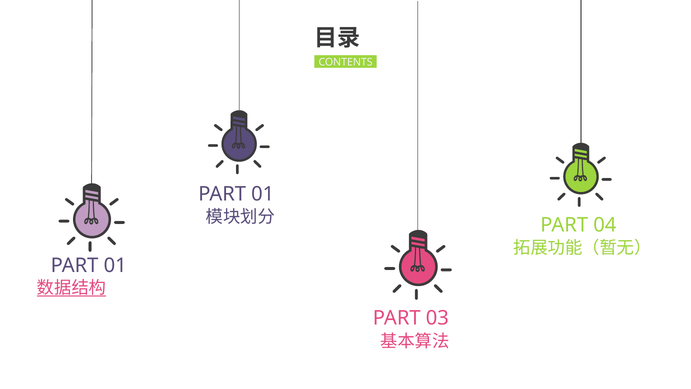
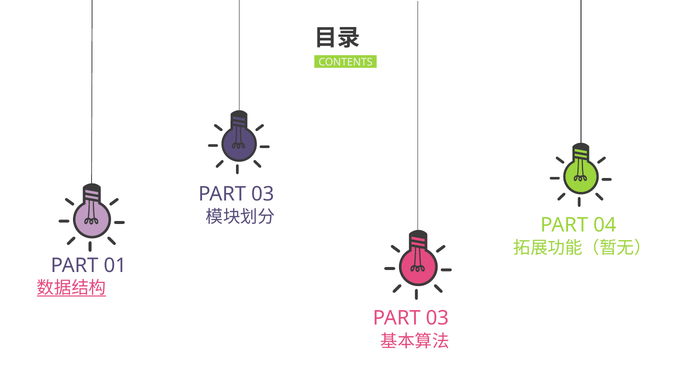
01 at (263, 194): 01 -> 03
